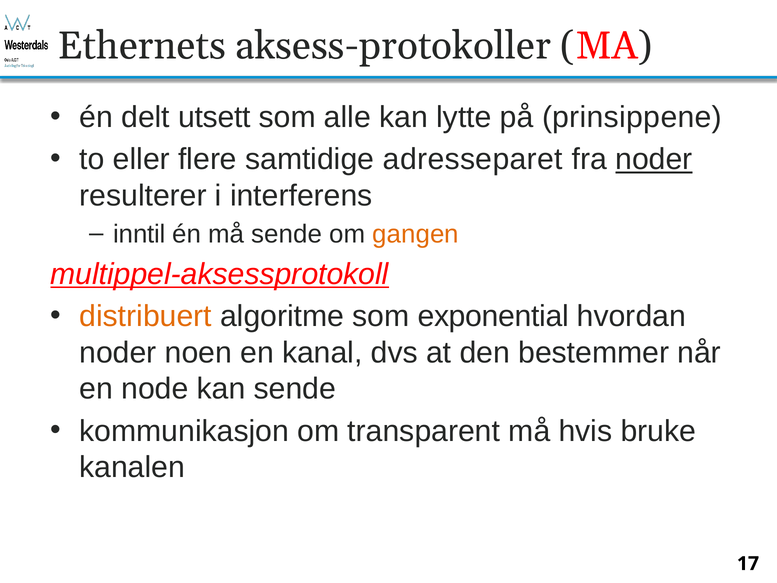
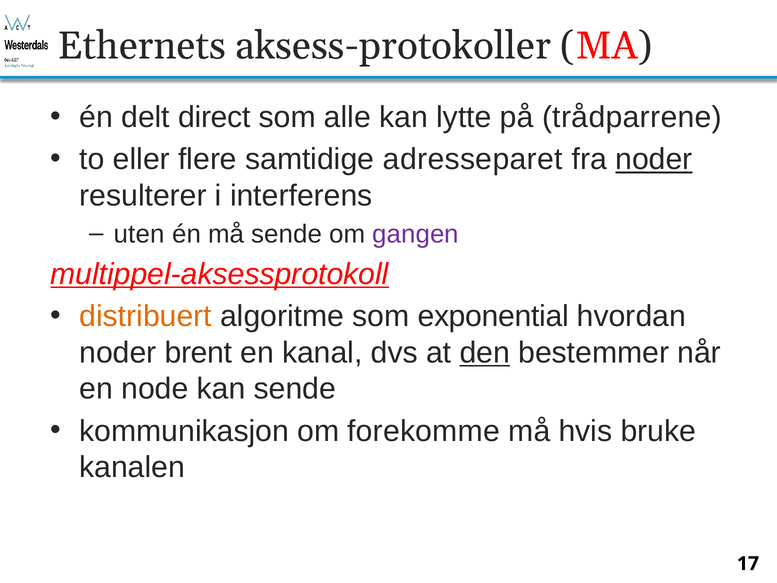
utsett: utsett -> direct
prinsippene: prinsippene -> trådparrene
inntil: inntil -> uten
gangen colour: orange -> purple
noen: noen -> brent
den underline: none -> present
transparent: transparent -> forekomme
